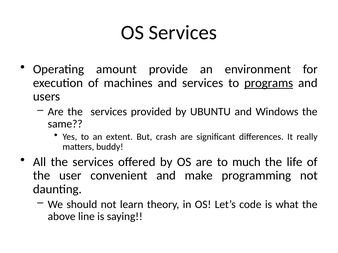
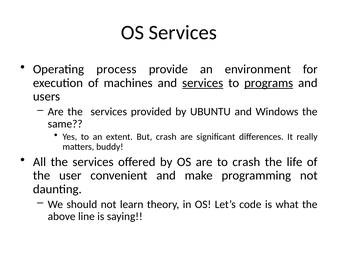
amount: amount -> process
services at (203, 83) underline: none -> present
to much: much -> crash
